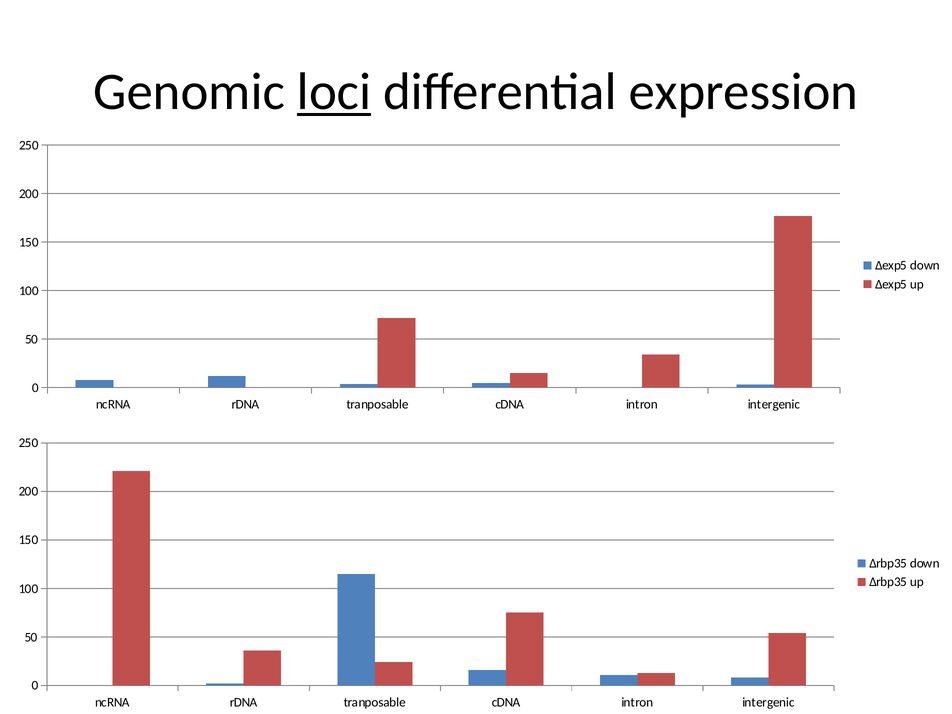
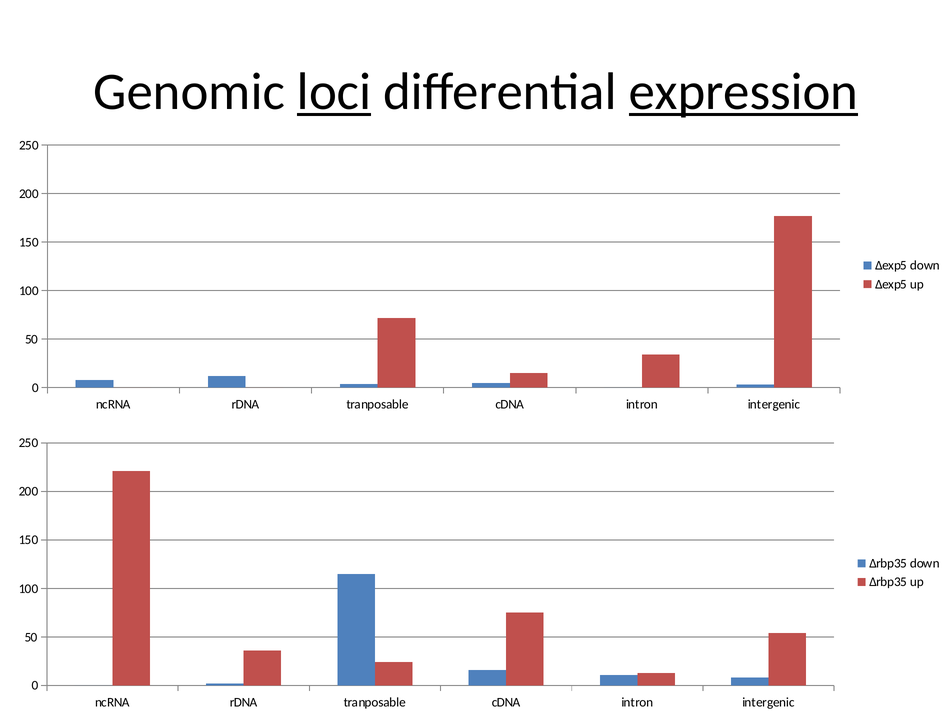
expression underline: none -> present
